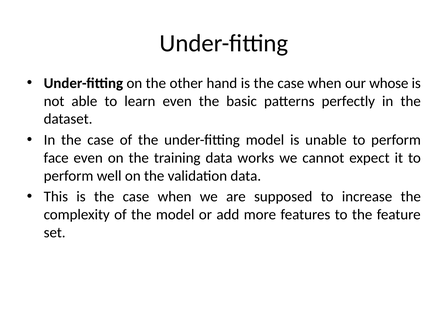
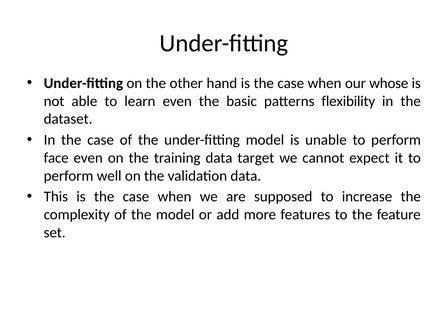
perfectly: perfectly -> flexibility
works: works -> target
